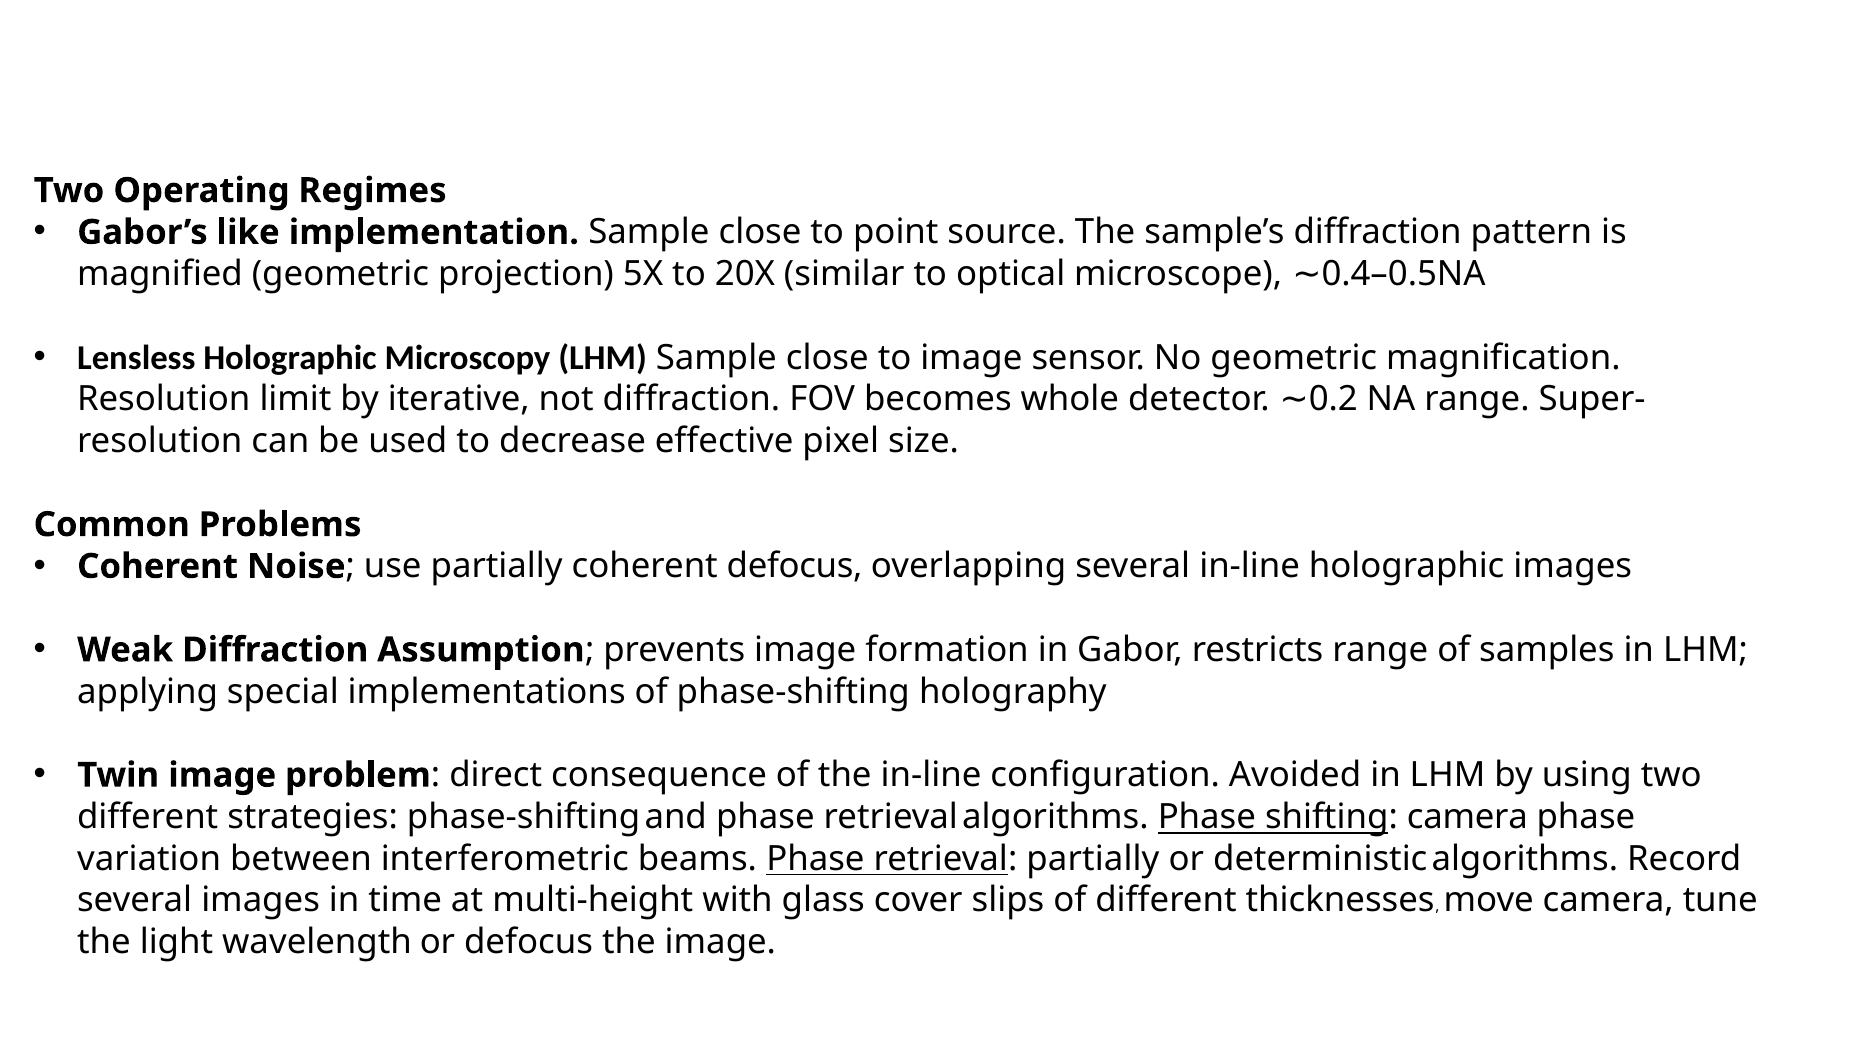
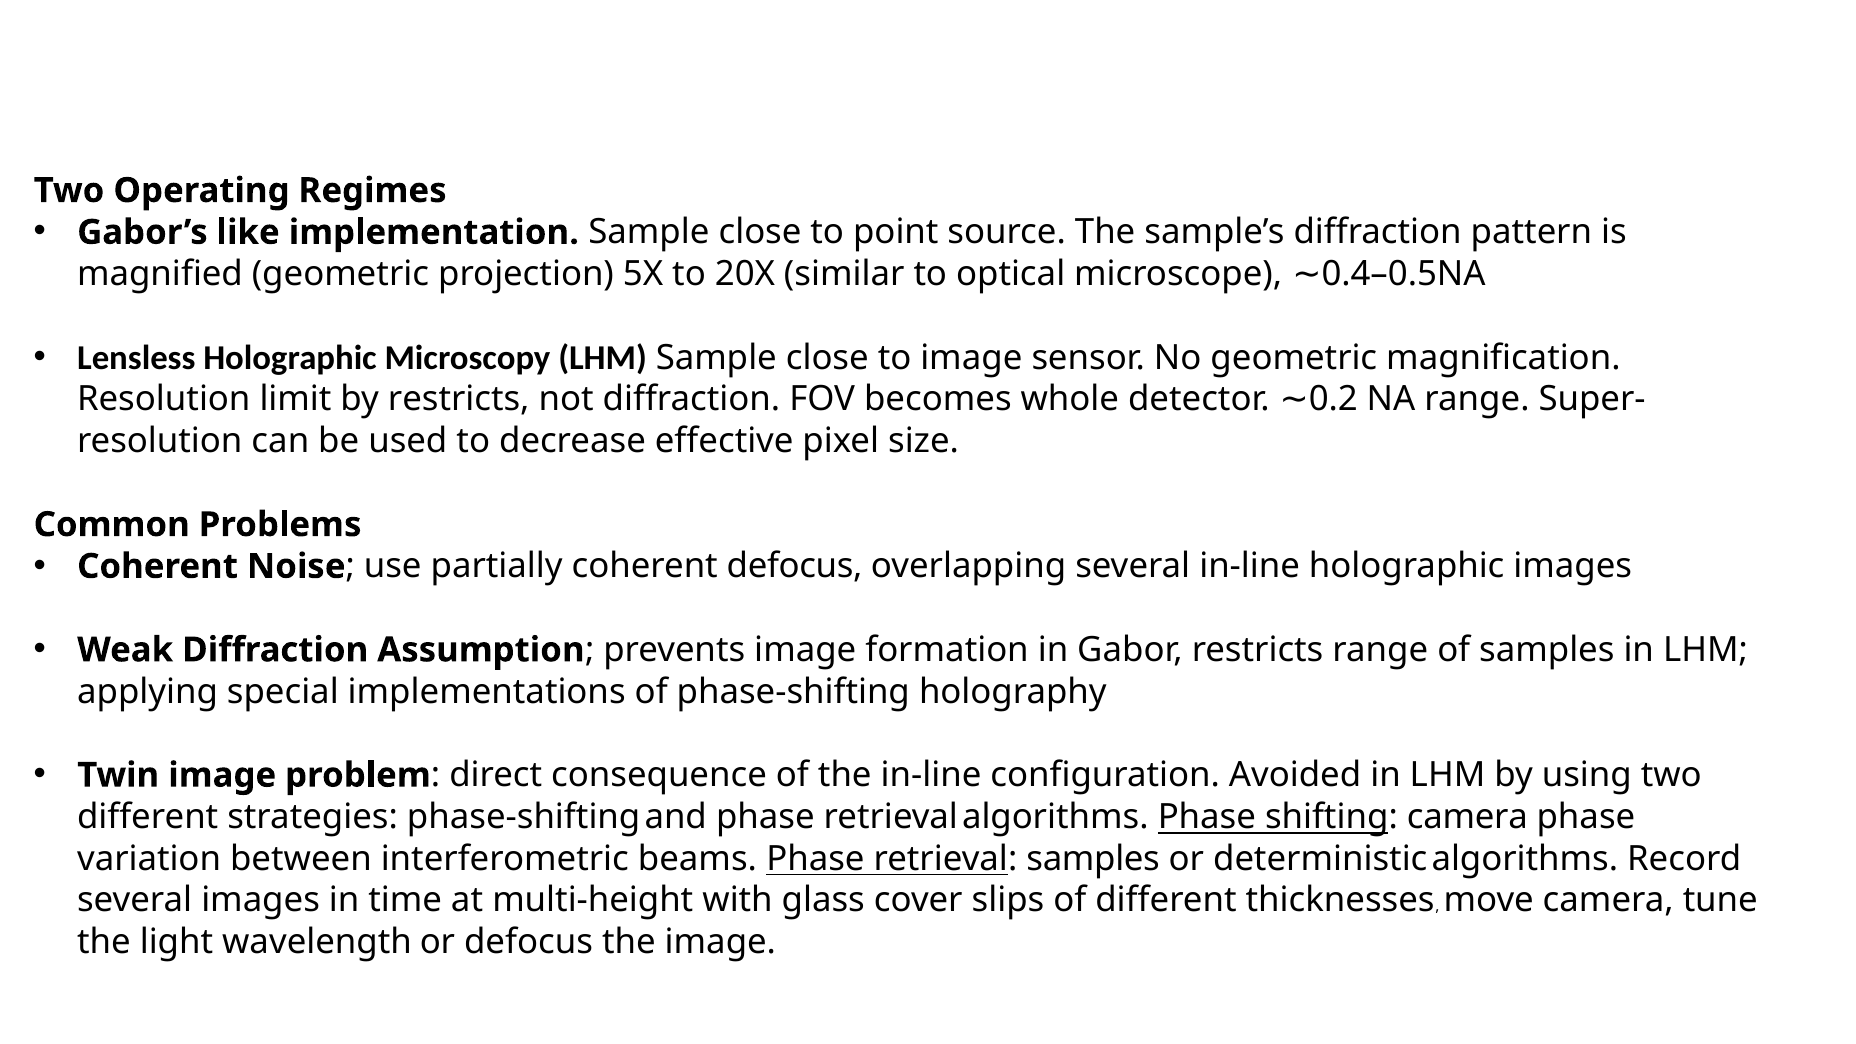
by iterative: iterative -> restricts
retrieval partially: partially -> samples
